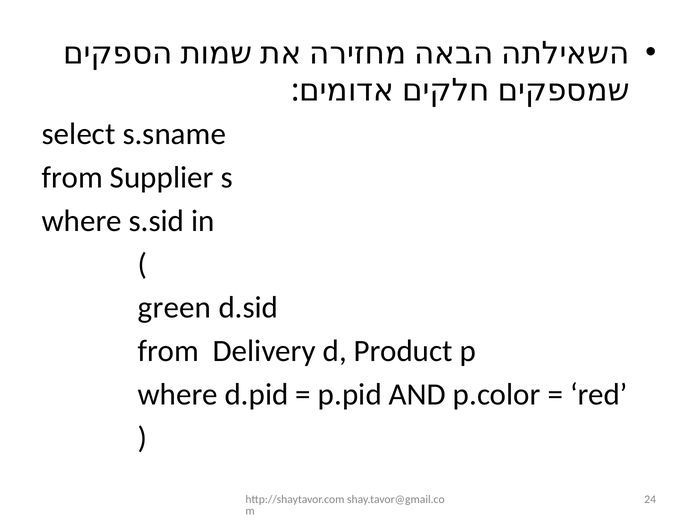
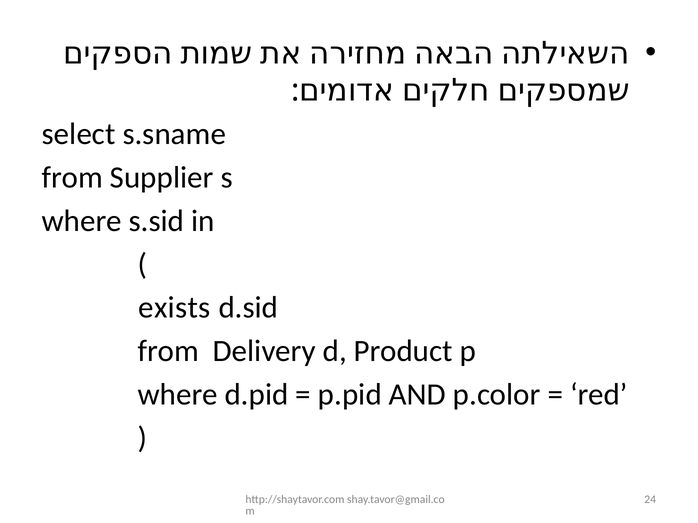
green: green -> exists
